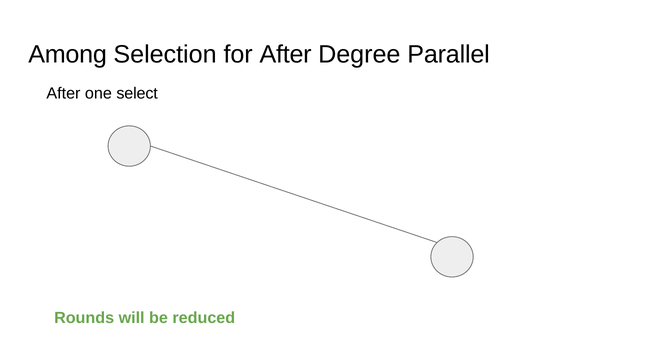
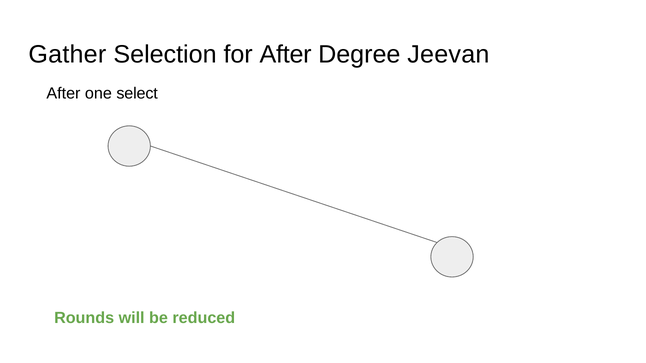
Among: Among -> Gather
Parallel: Parallel -> Jeevan
